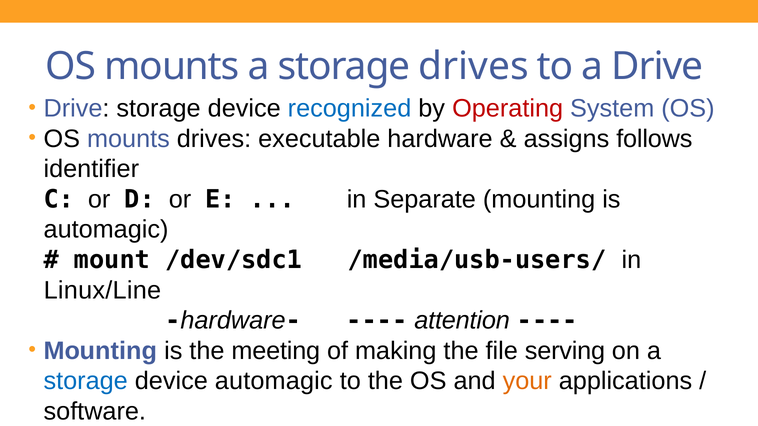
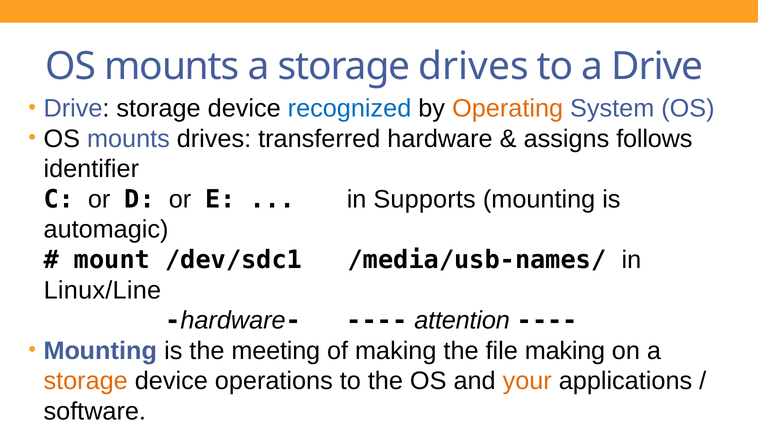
Operating colour: red -> orange
executable: executable -> transferred
Separate: Separate -> Supports
/media/usb-users/: /media/usb-users/ -> /media/usb-names/
file serving: serving -> making
storage at (86, 381) colour: blue -> orange
device automagic: automagic -> operations
